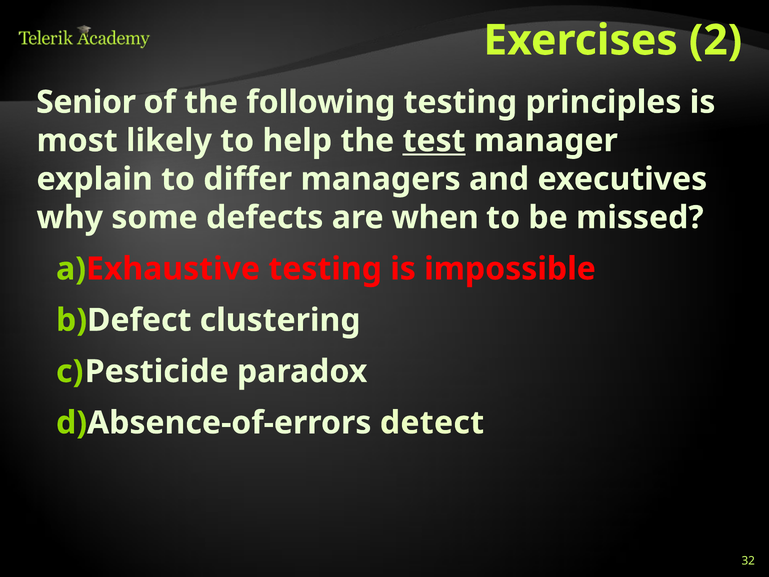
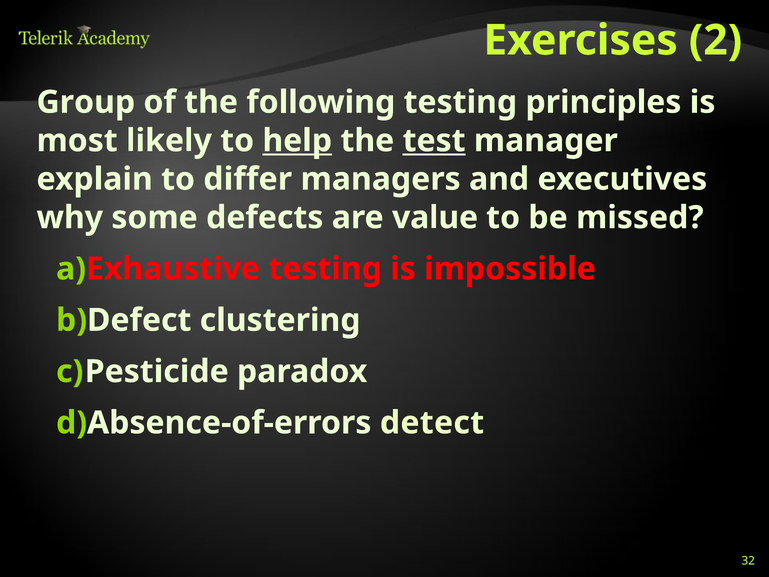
Senior: Senior -> Group
help underline: none -> present
when: when -> value
